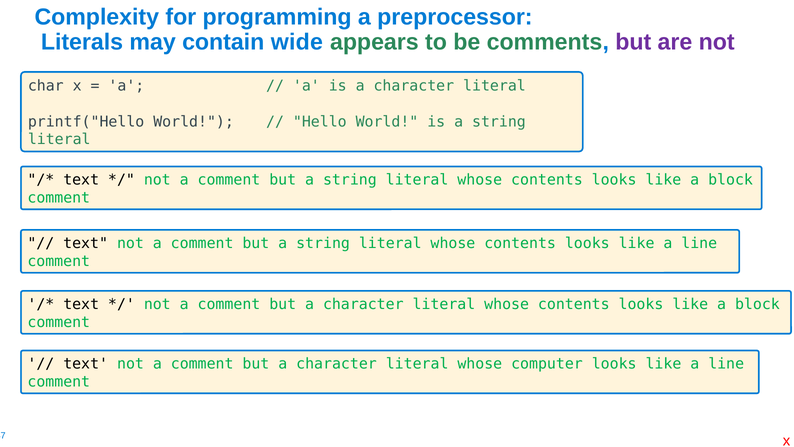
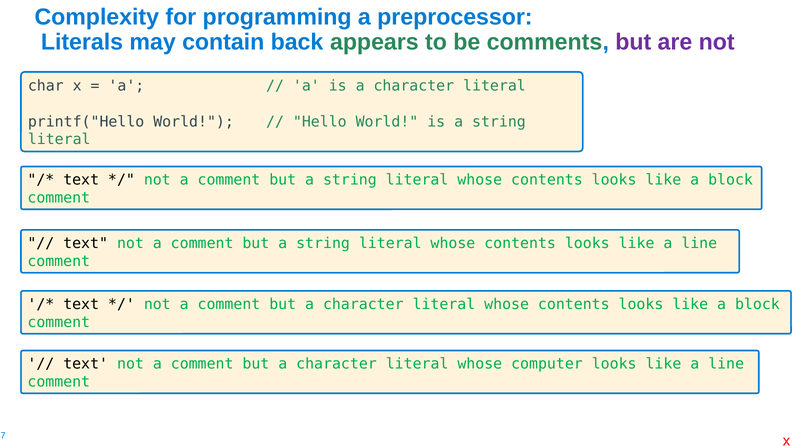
wide: wide -> back
